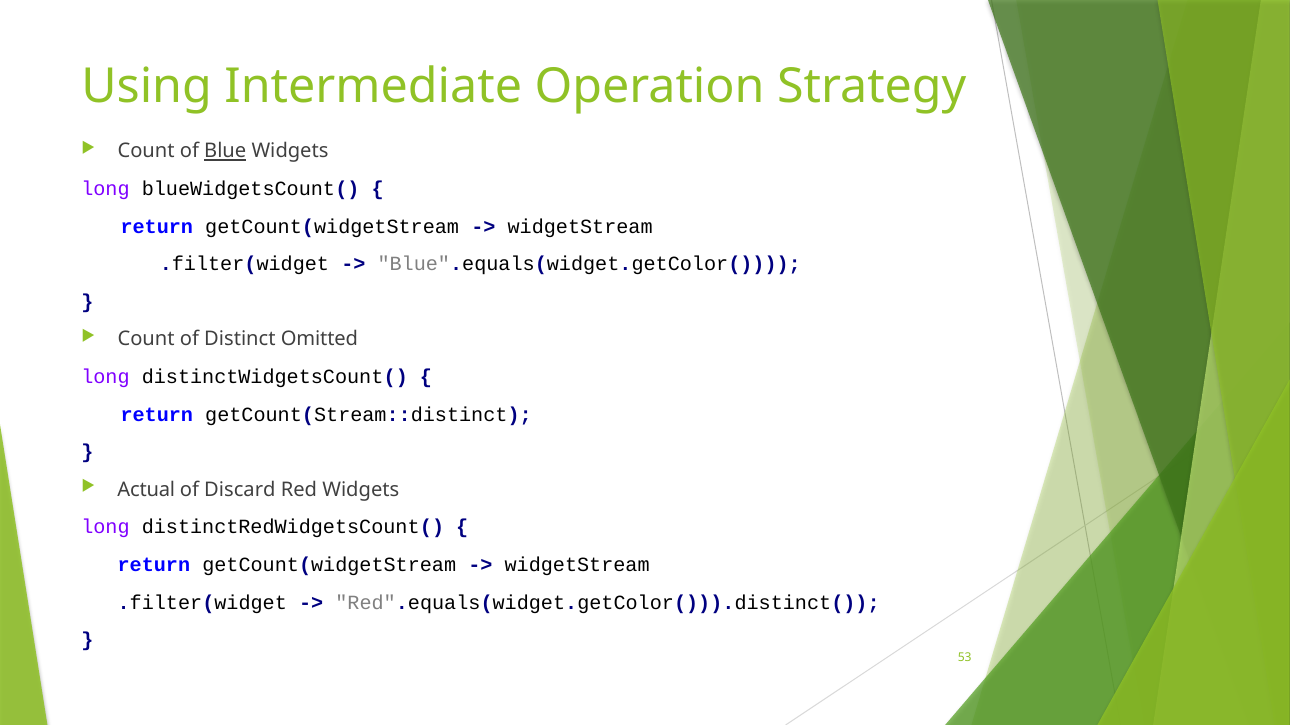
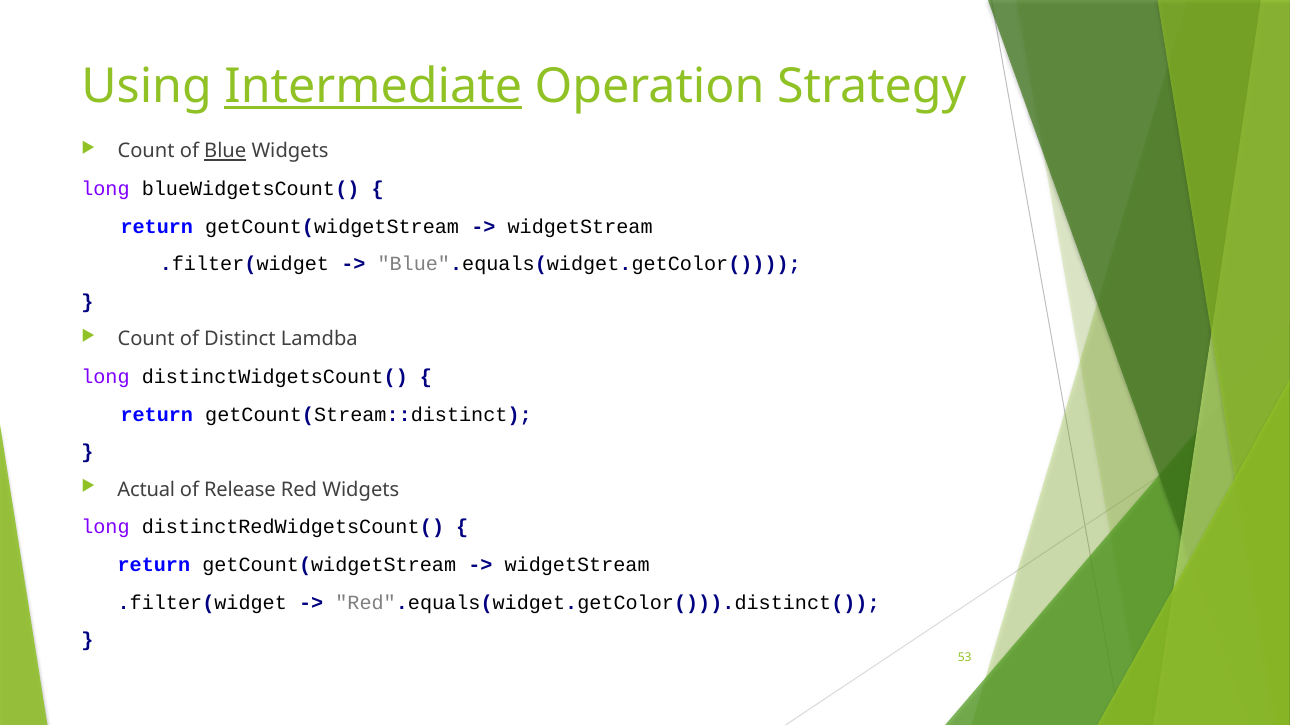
Intermediate underline: none -> present
Omitted: Omitted -> Lamdba
Discard: Discard -> Release
